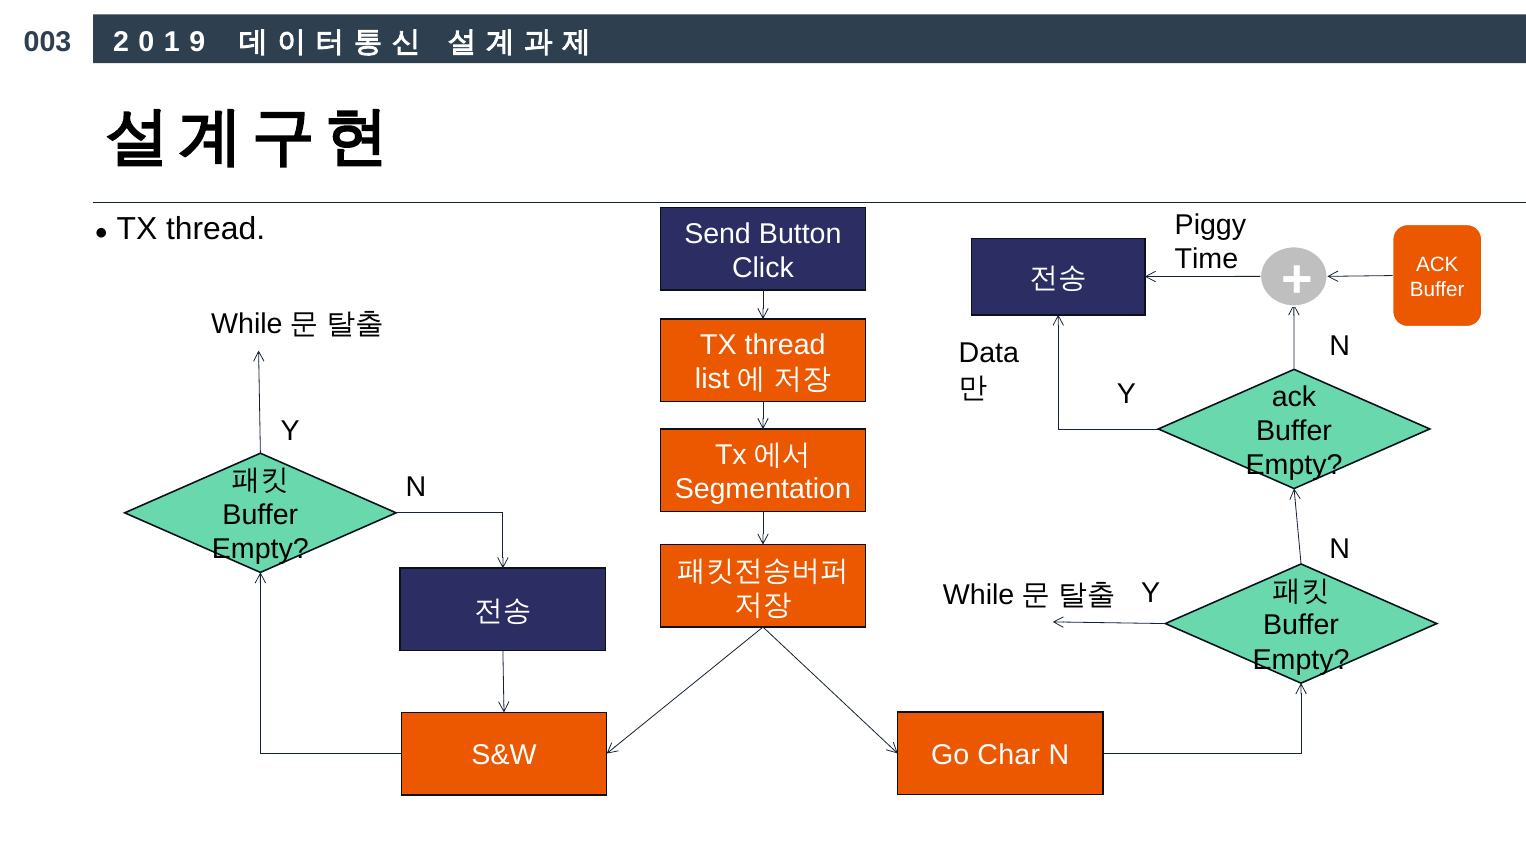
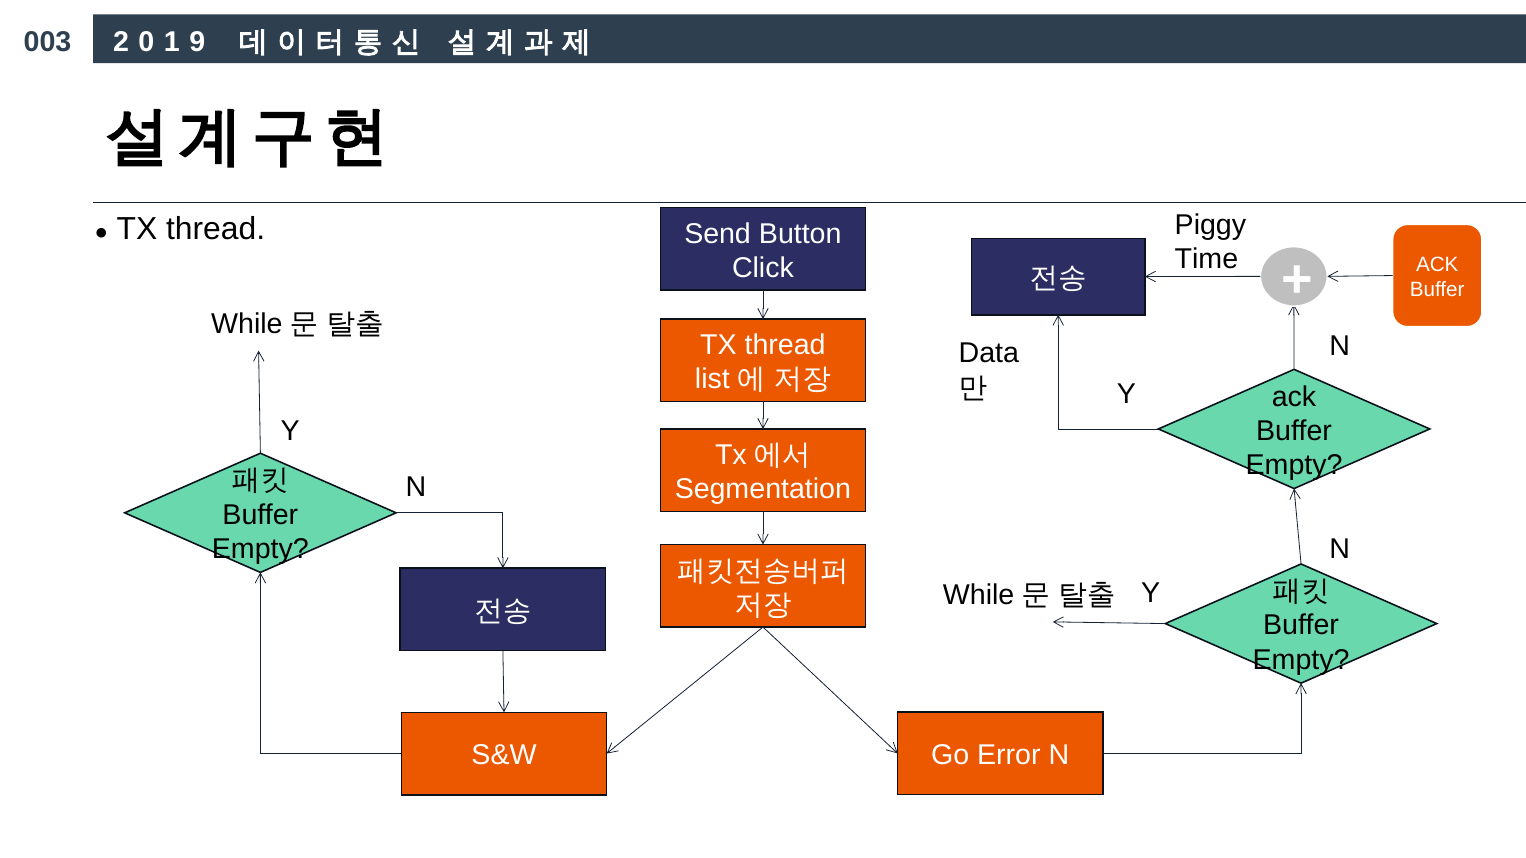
Char: Char -> Error
